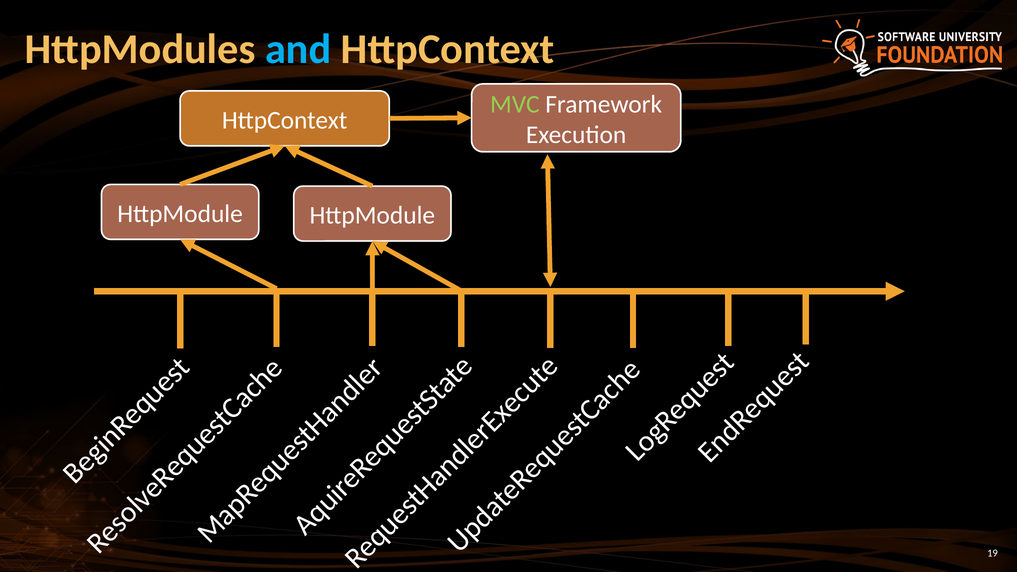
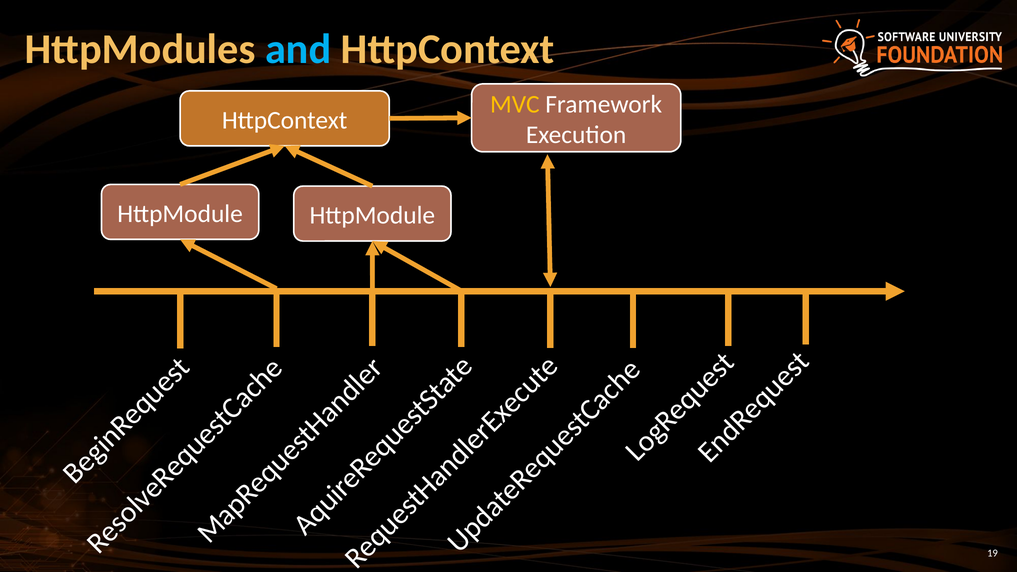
MVC colour: light green -> yellow
